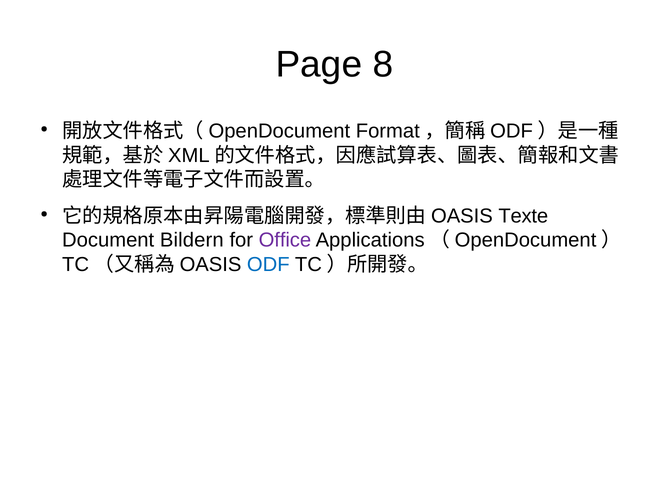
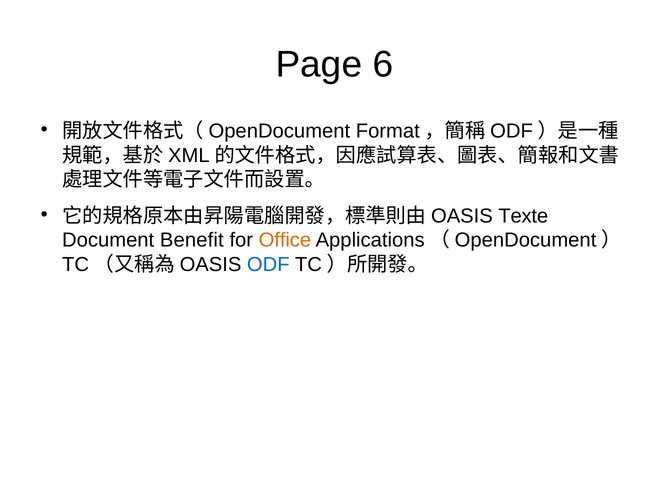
8: 8 -> 6
Bildern: Bildern -> Benefit
Office colour: purple -> orange
